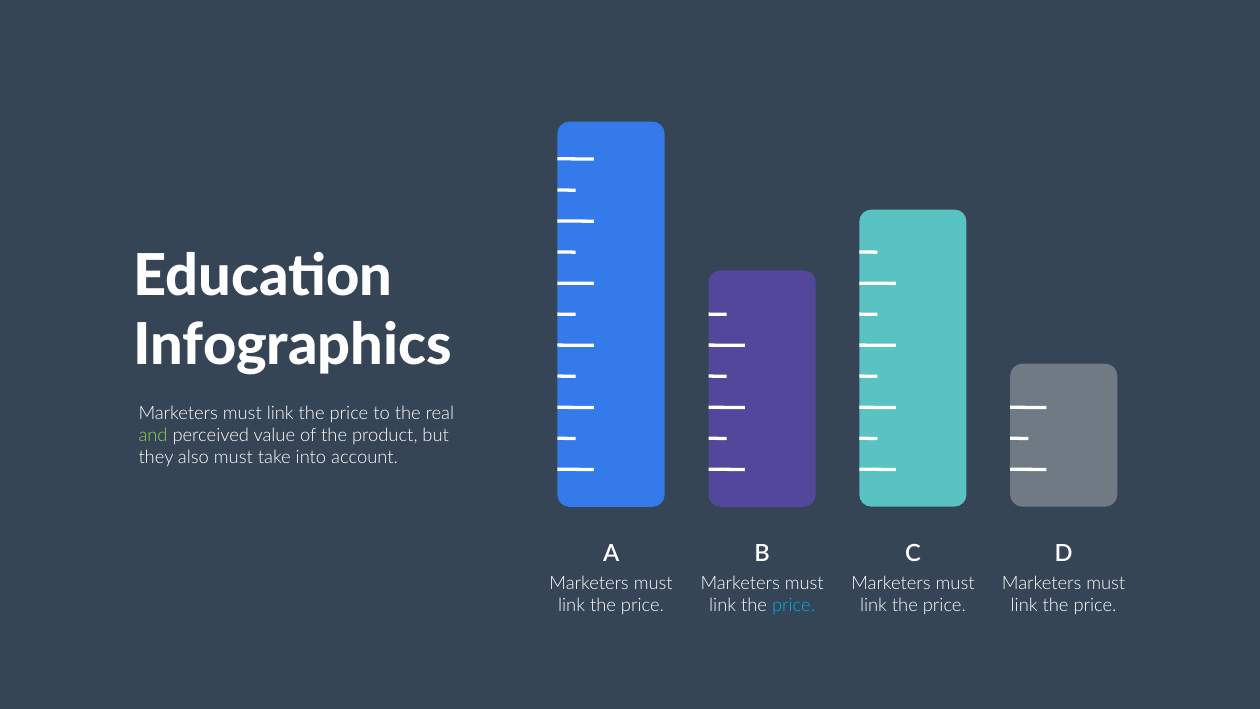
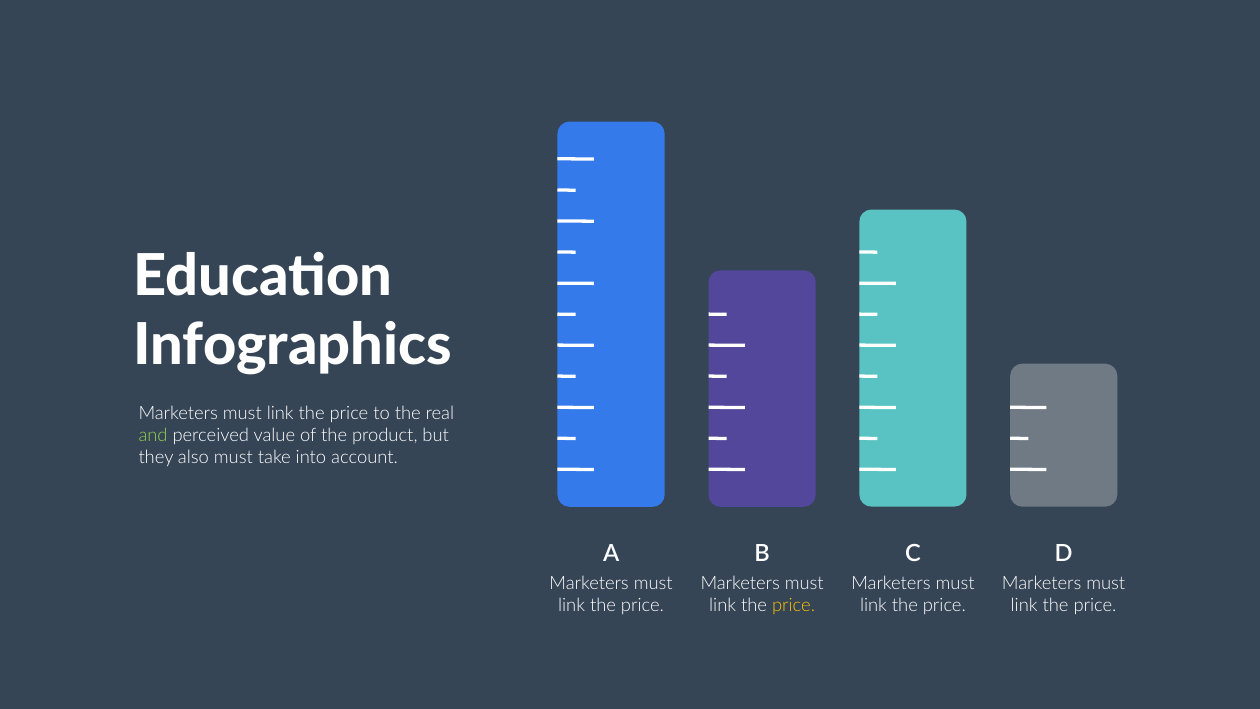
price at (794, 605) colour: light blue -> yellow
